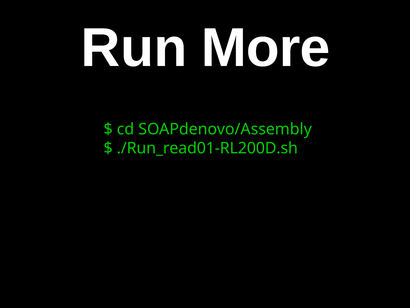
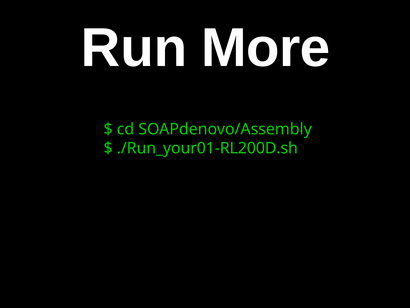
./Run_read01-RL200D.sh: ./Run_read01-RL200D.sh -> ./Run_your01-RL200D.sh
